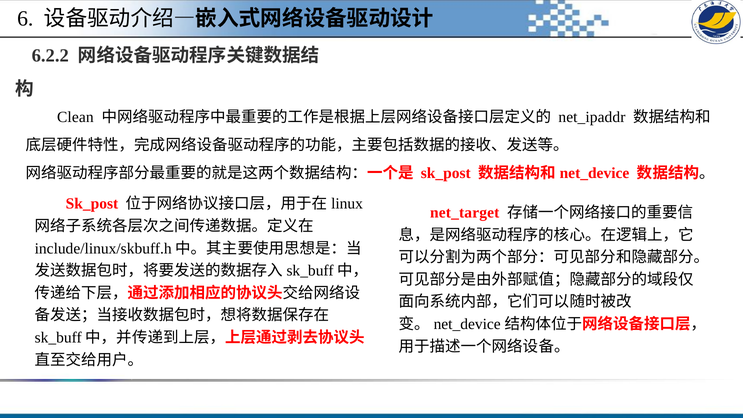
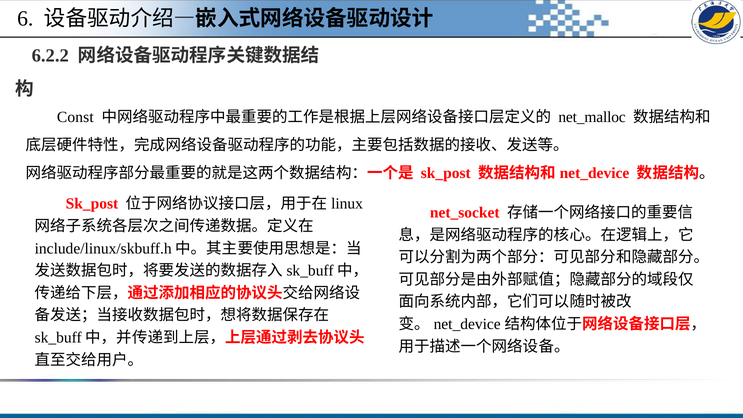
Clean: Clean -> Const
net_ipaddr: net_ipaddr -> net_malloc
net_target: net_target -> net_socket
